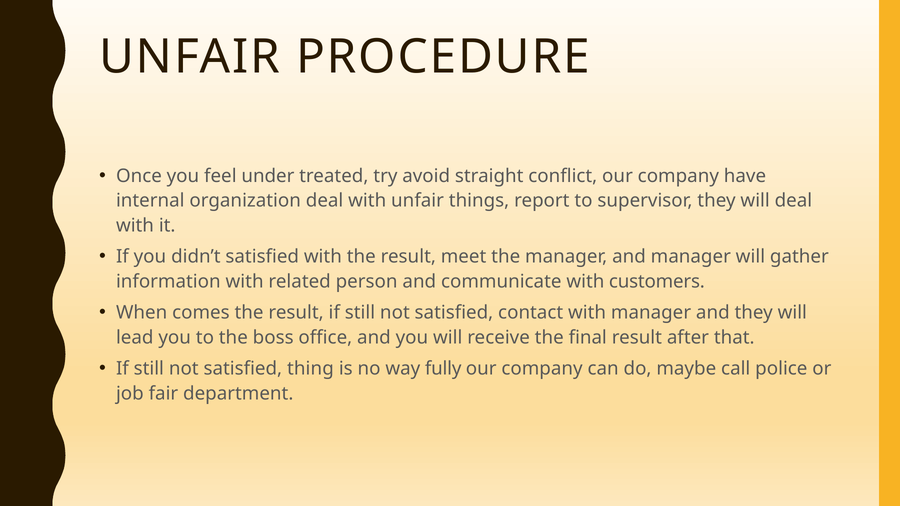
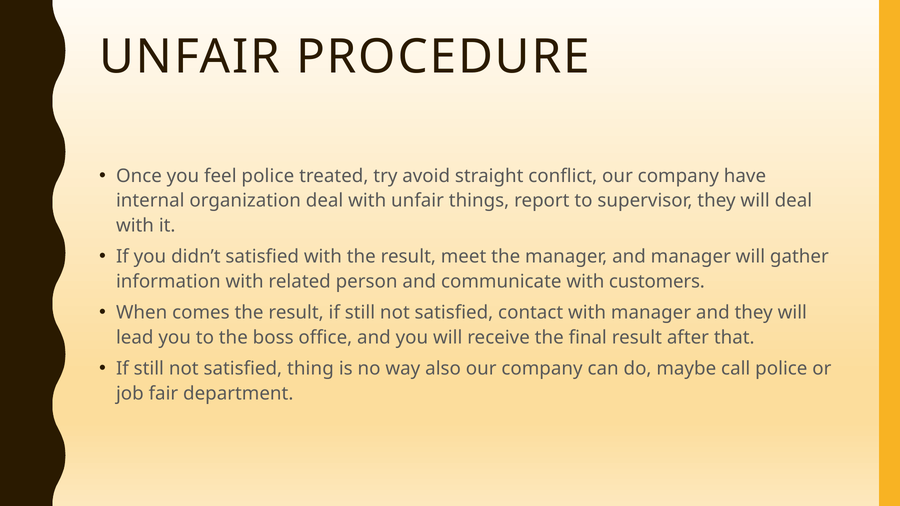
feel under: under -> police
fully: fully -> also
